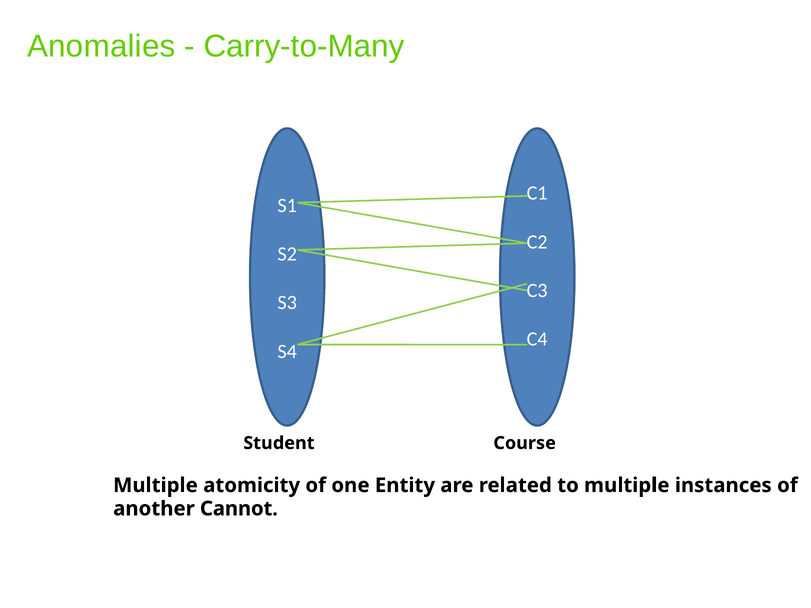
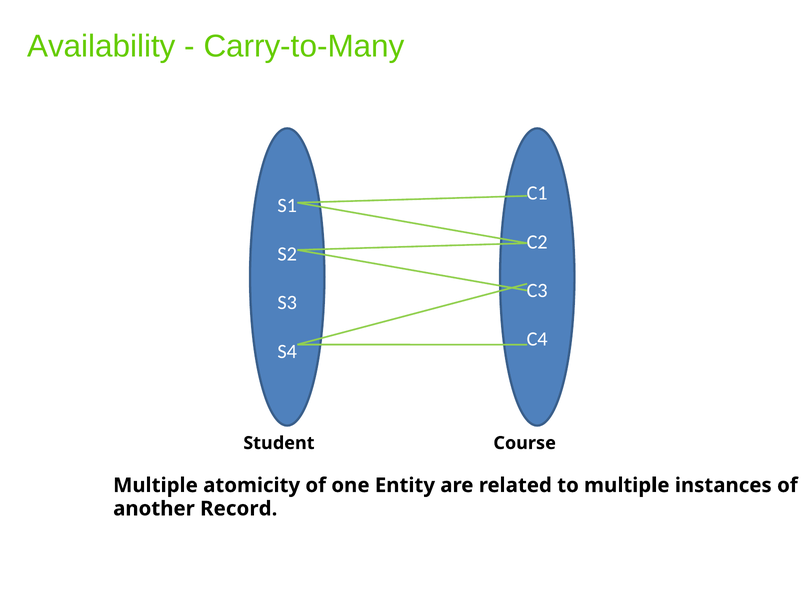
Anomalies: Anomalies -> Availability
Cannot: Cannot -> Record
